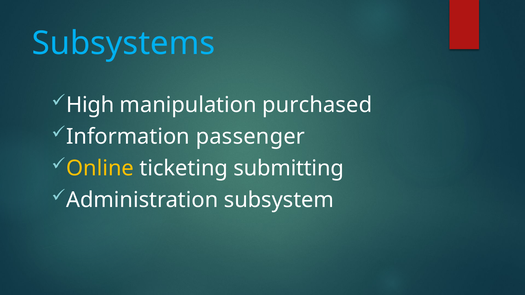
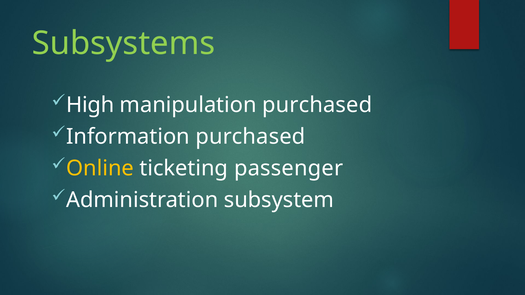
Subsystems colour: light blue -> light green
Information passenger: passenger -> purchased
submitting: submitting -> passenger
